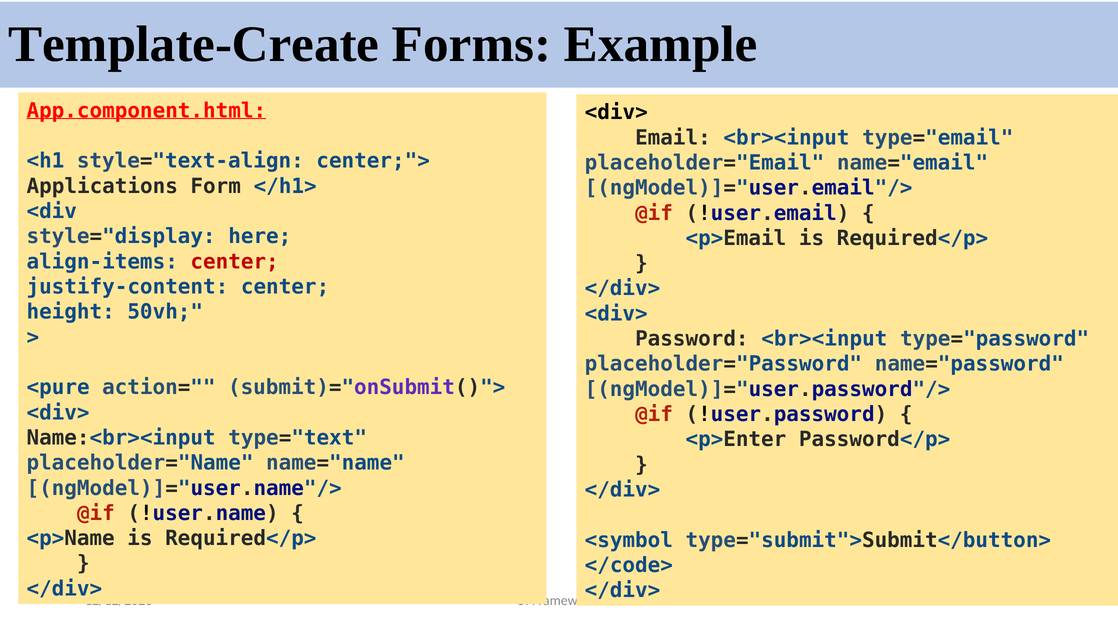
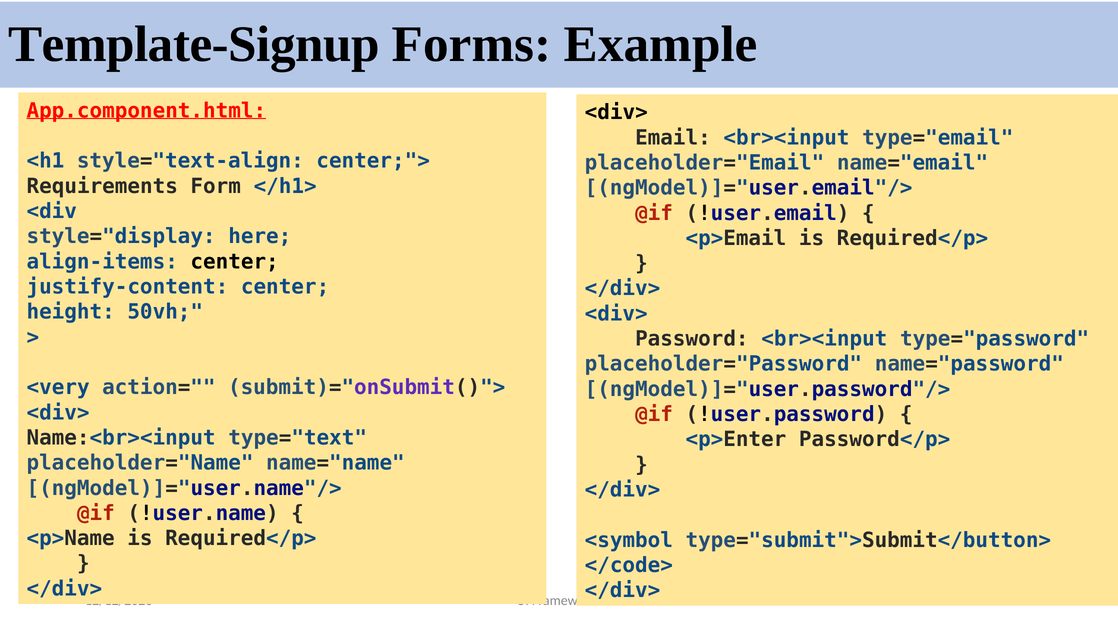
Template-Create: Template-Create -> Template-Signup
Applications: Applications -> Requirements
center at (235, 262) colour: red -> black
<pure: <pure -> <very
